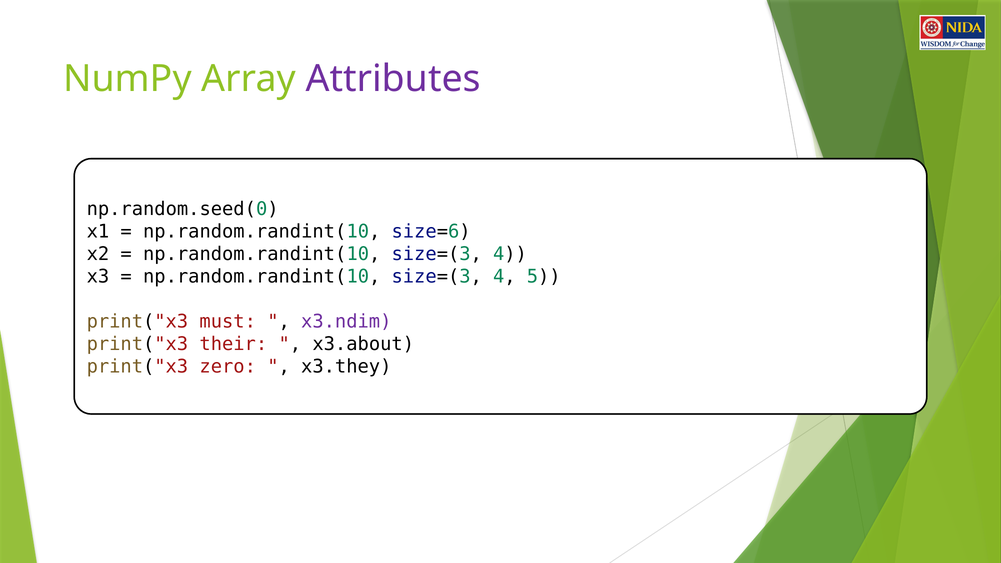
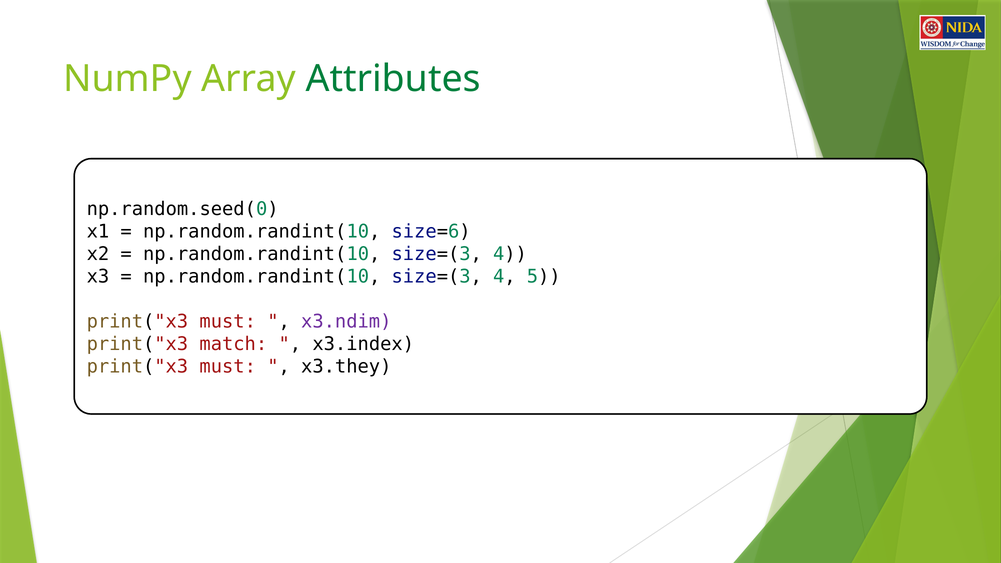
Attributes colour: purple -> green
their: their -> match
x3.about: x3.about -> x3.index
zero at (228, 366): zero -> must
